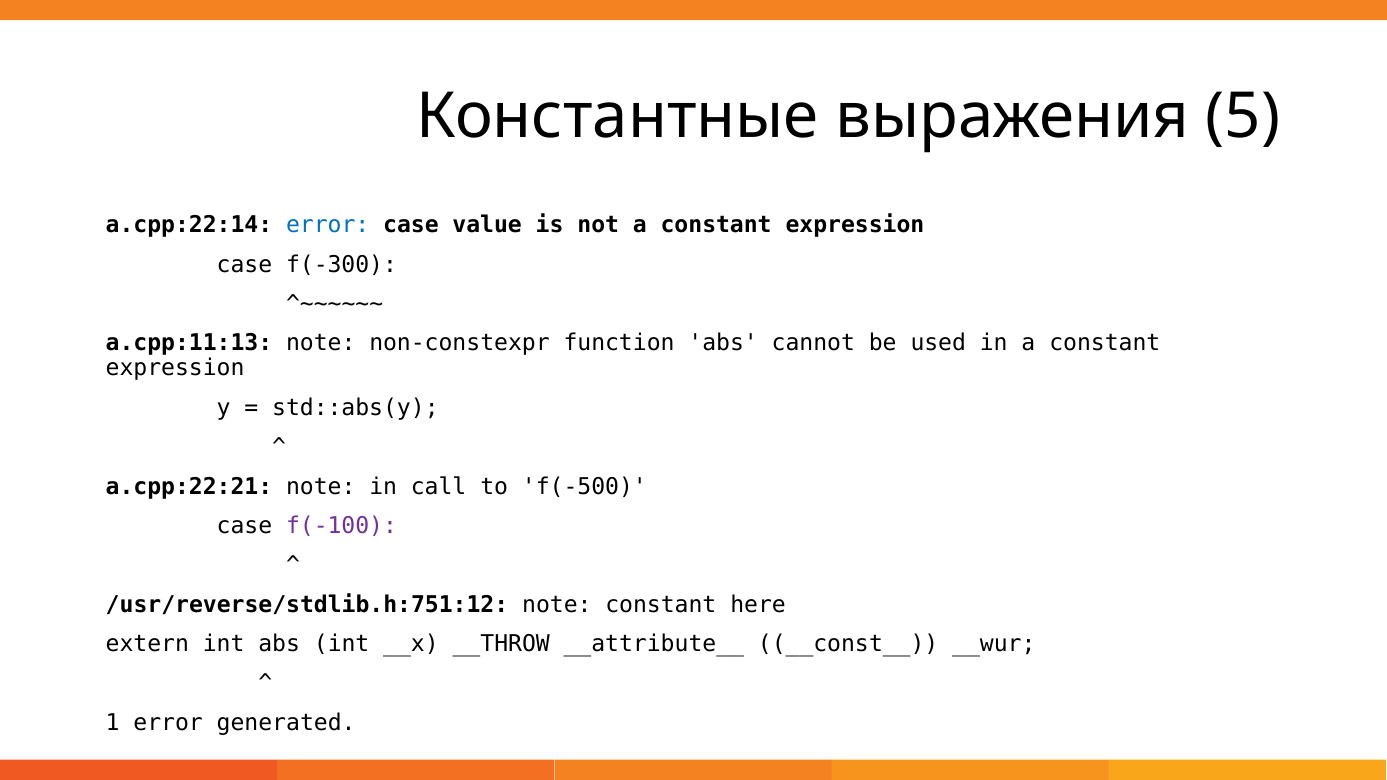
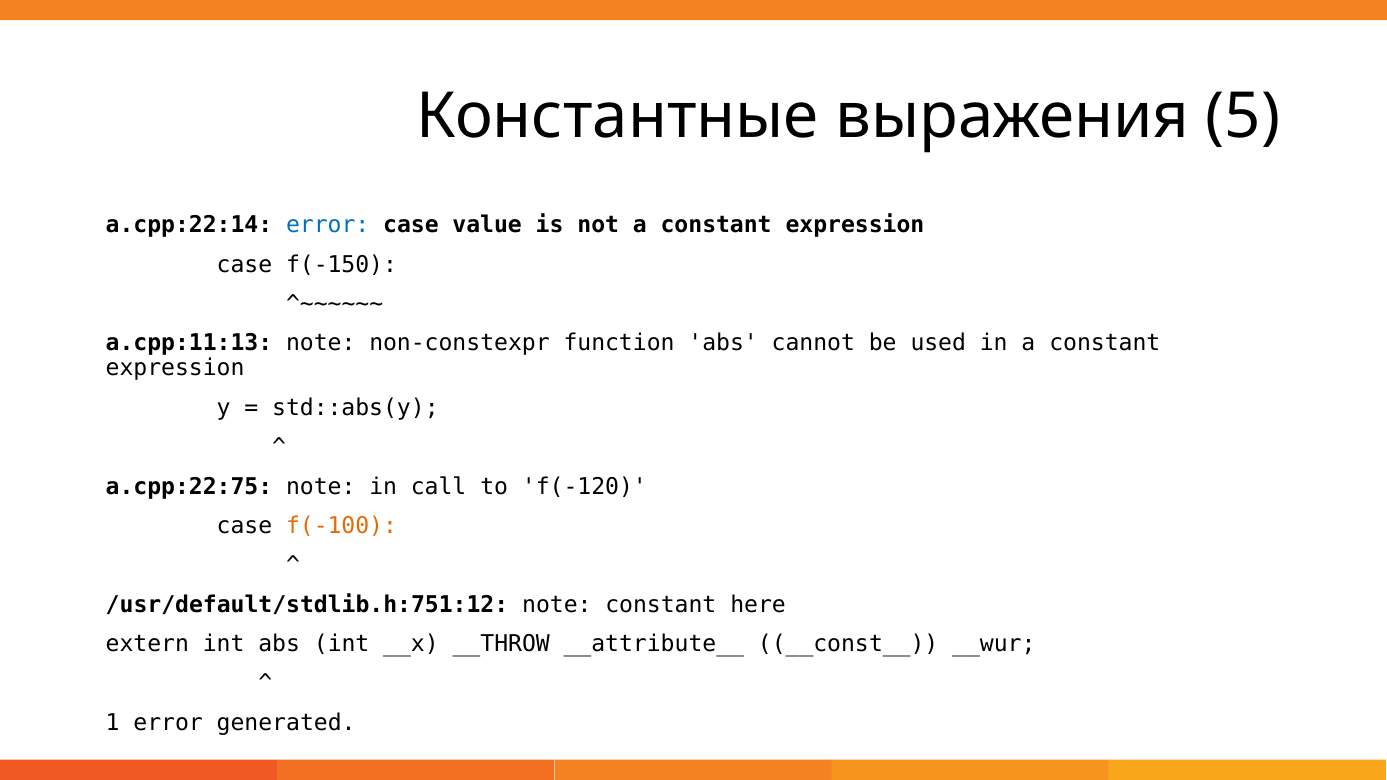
f(-300: f(-300 -> f(-150
a.cpp:22:21: a.cpp:22:21 -> a.cpp:22:75
f(-500: f(-500 -> f(-120
f(-100 colour: purple -> orange
/usr/reverse/stdlib.h:751:12: /usr/reverse/stdlib.h:751:12 -> /usr/default/stdlib.h:751:12
